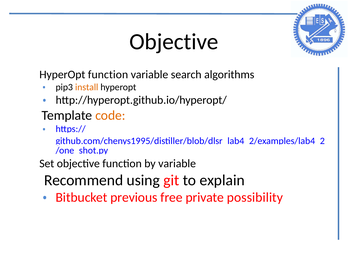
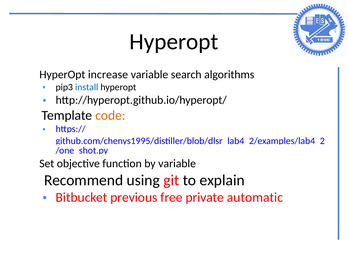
Objective at (174, 42): Objective -> Hyperopt
function at (108, 75): function -> increase
install colour: orange -> blue
possibility: possibility -> automatic
